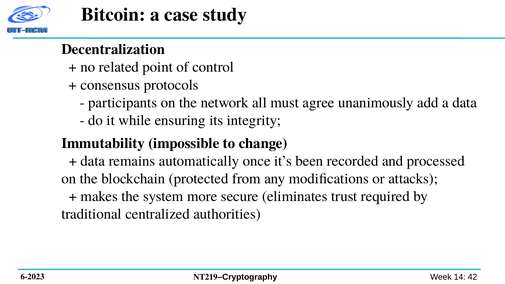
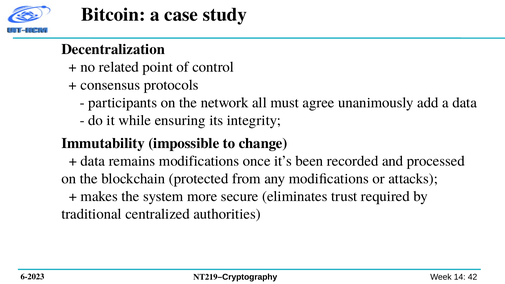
remains automatically: automatically -> modifications
